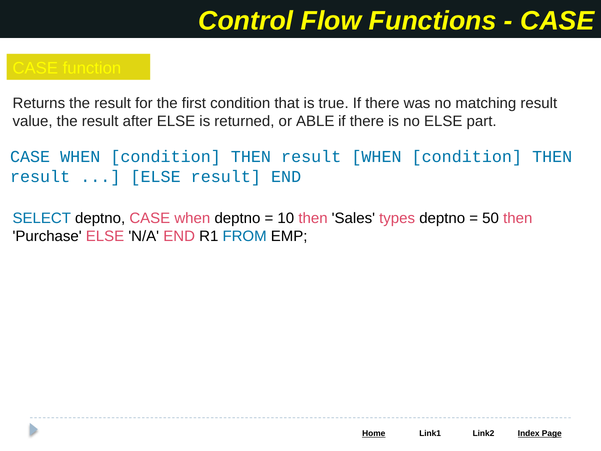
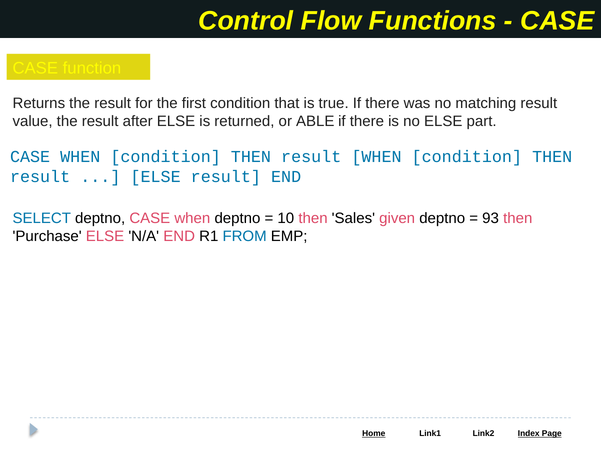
types: types -> given
50: 50 -> 93
